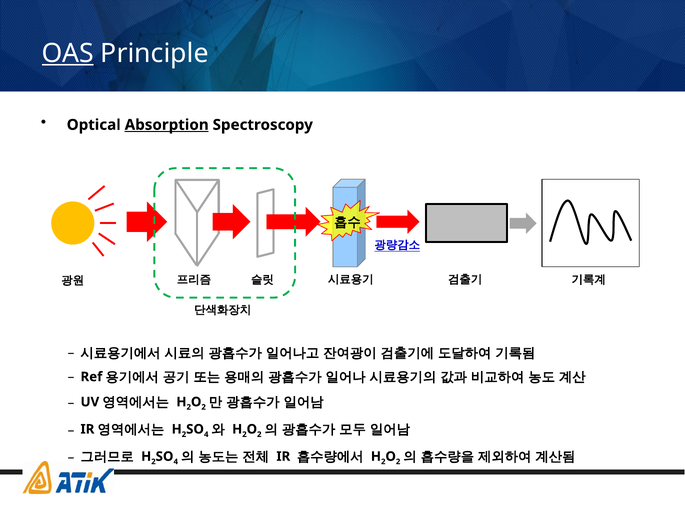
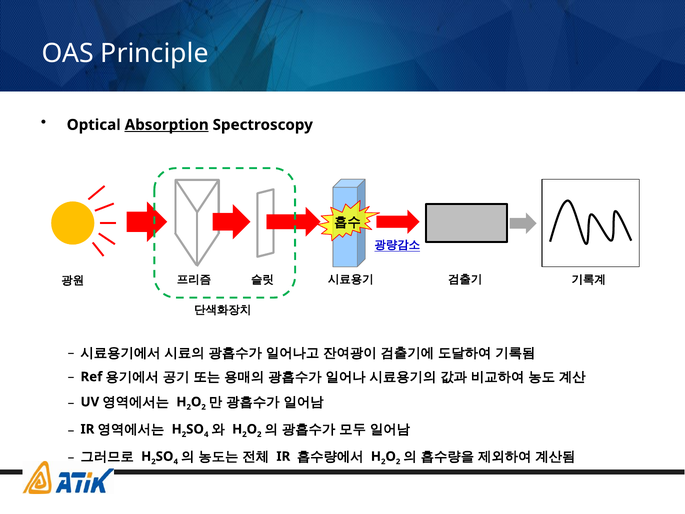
OAS underline: present -> none
